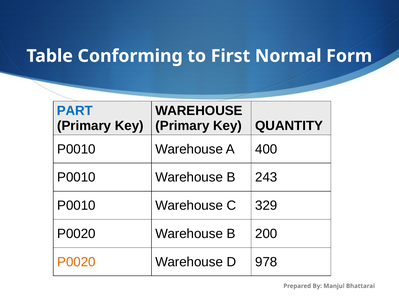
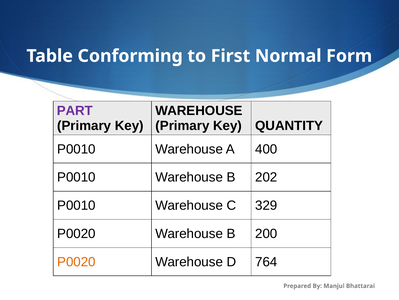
PART colour: blue -> purple
243: 243 -> 202
978: 978 -> 764
